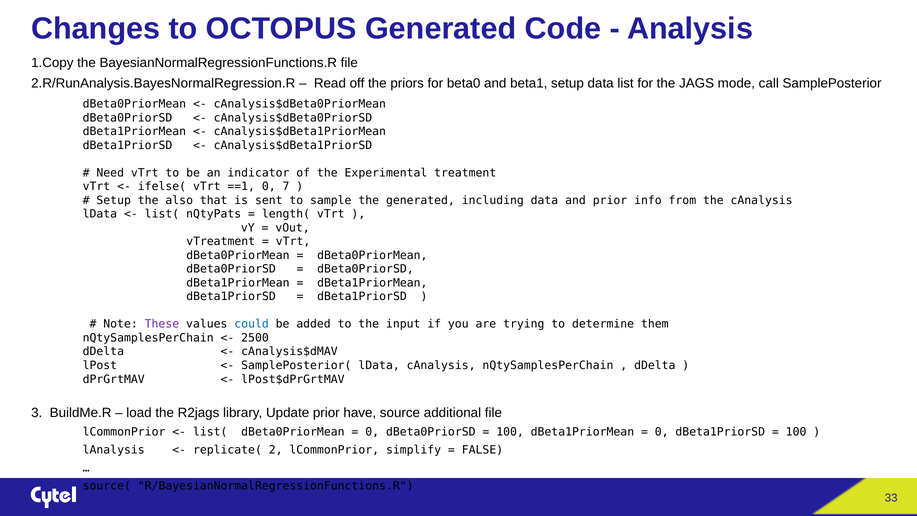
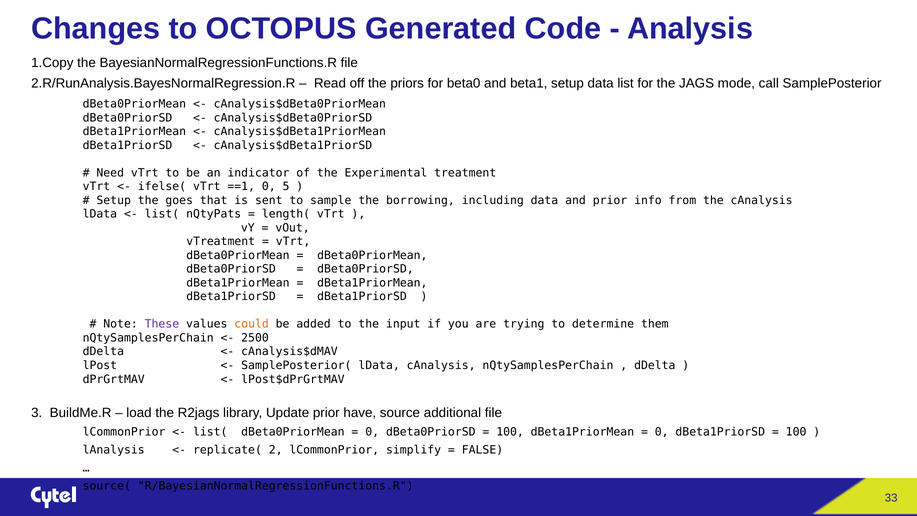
7: 7 -> 5
also: also -> goes
the generated: generated -> borrowing
could colour: blue -> orange
